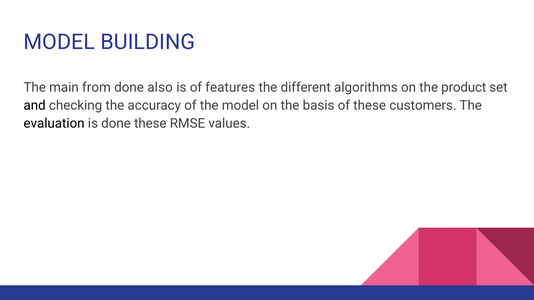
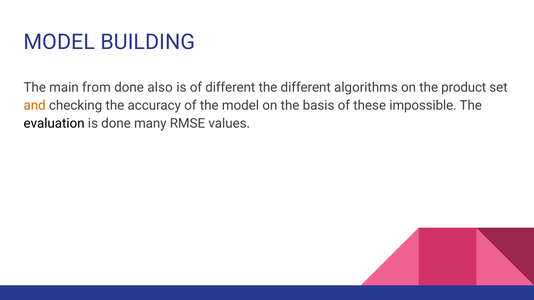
of features: features -> different
and colour: black -> orange
customers: customers -> impossible
done these: these -> many
